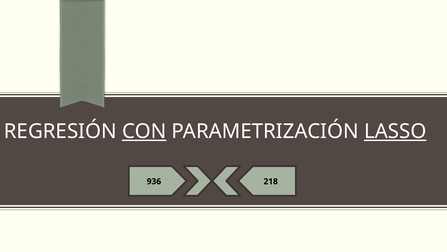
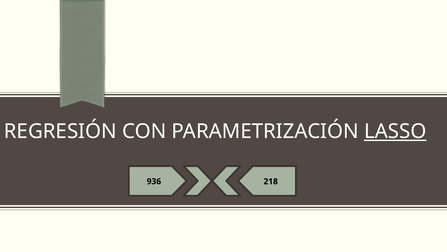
CON underline: present -> none
